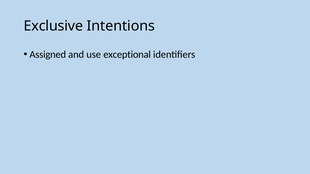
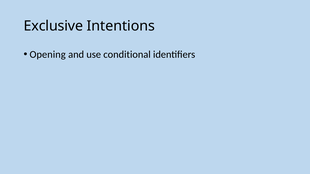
Assigned: Assigned -> Opening
exceptional: exceptional -> conditional
